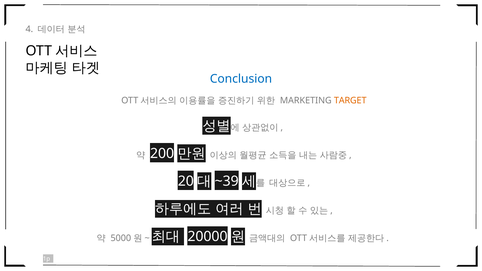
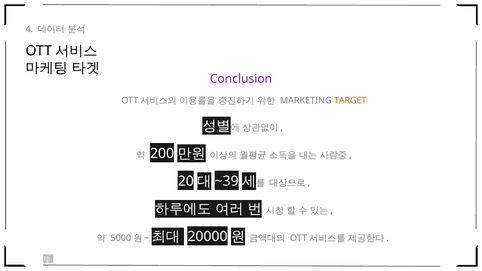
Conclusion colour: blue -> purple
